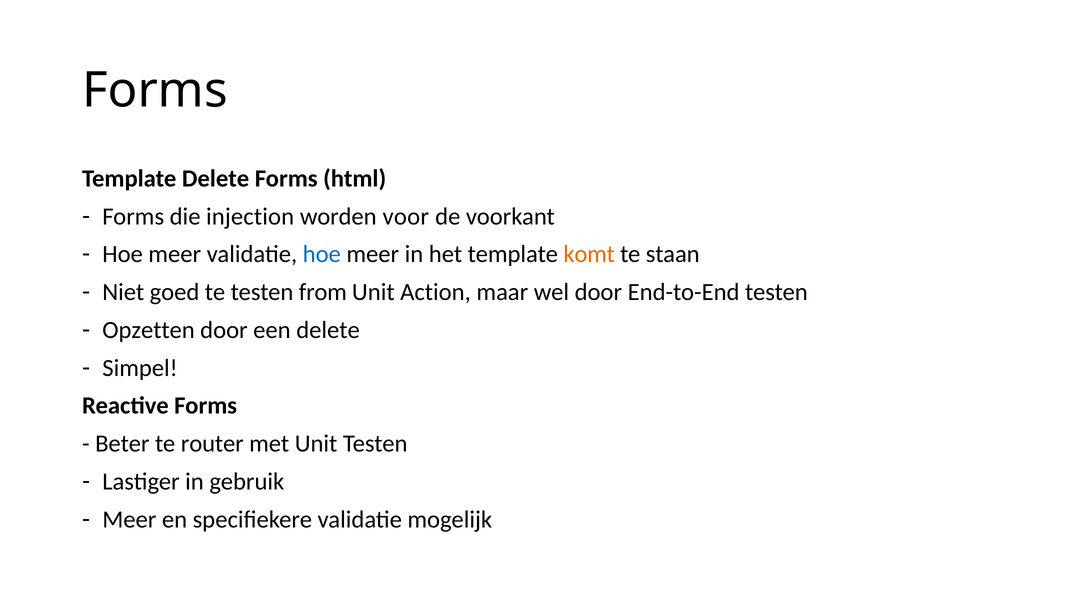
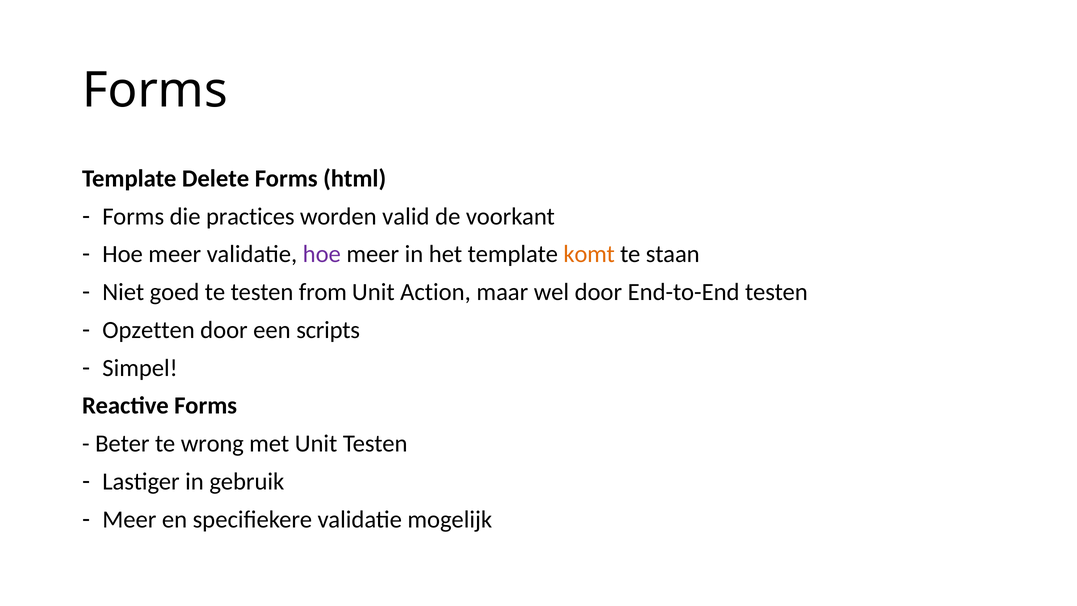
injection: injection -> practices
voor: voor -> valid
hoe at (322, 254) colour: blue -> purple
een delete: delete -> scripts
router: router -> wrong
